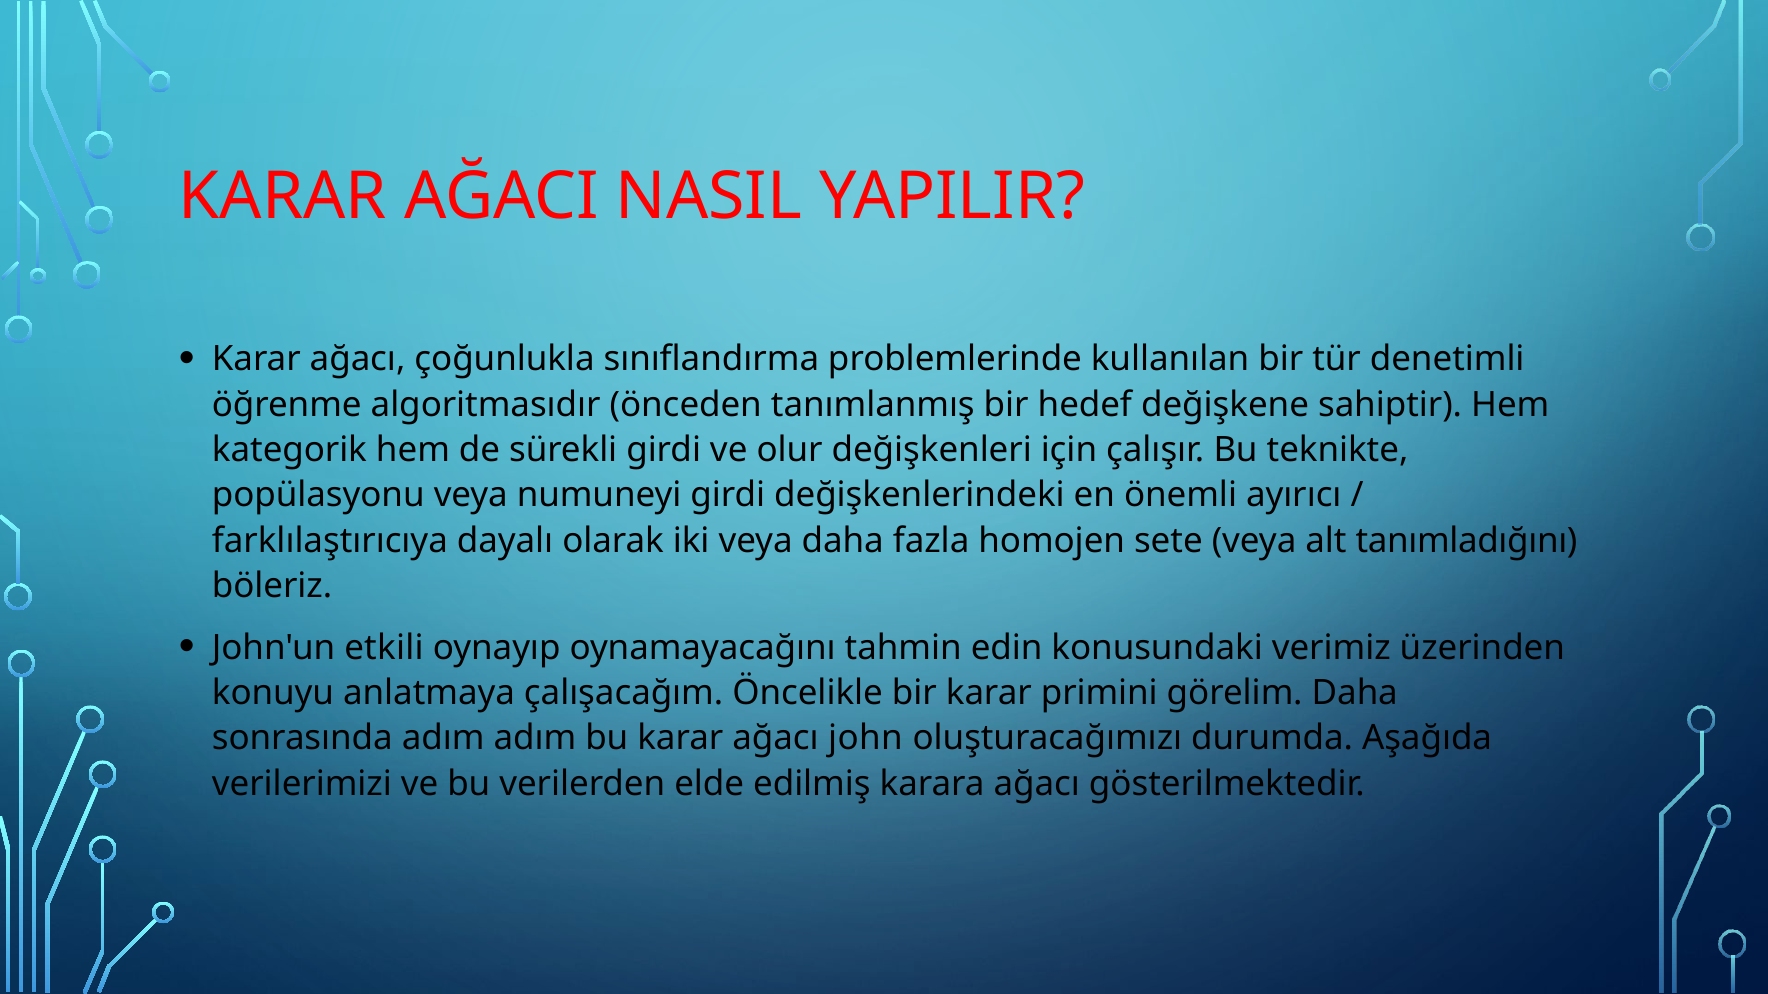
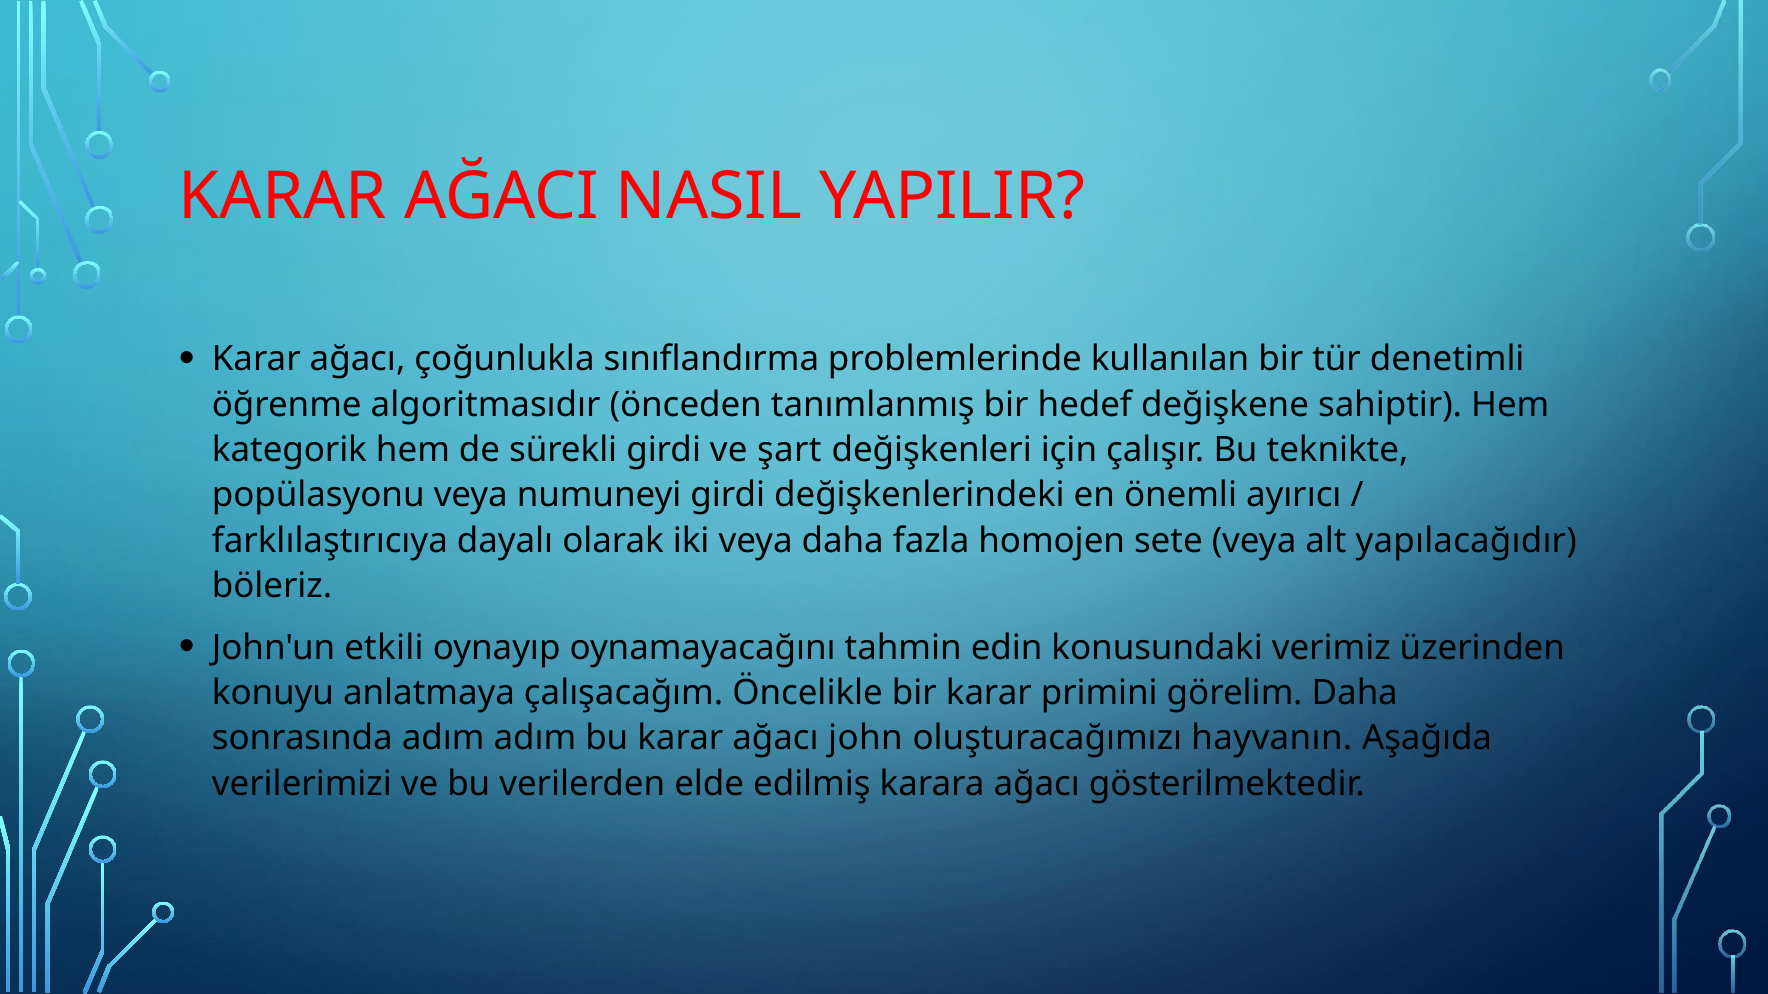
olur: olur -> şart
tanımladığını: tanımladığını -> yapılacağıdır
durumda: durumda -> hayvanın
